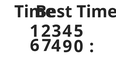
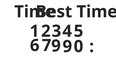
4: 4 -> 9
